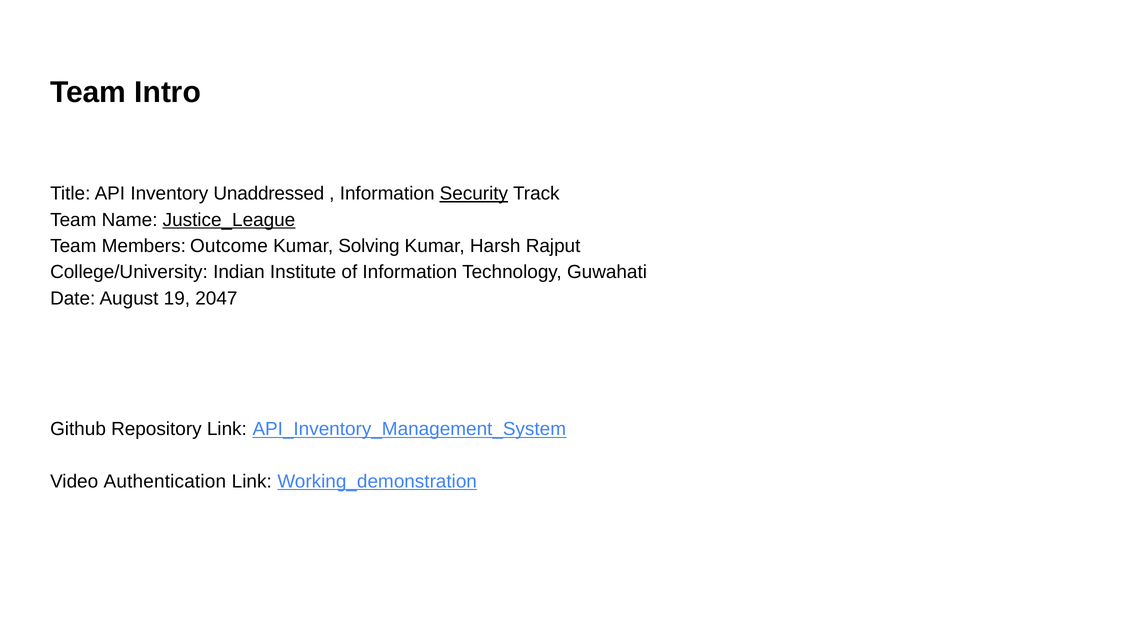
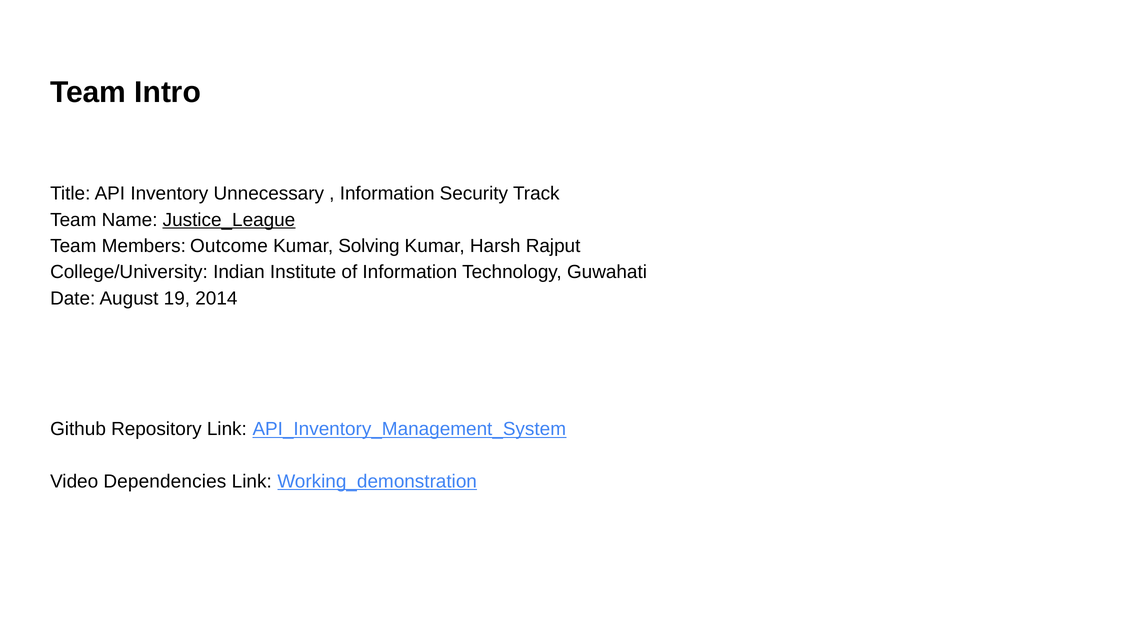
Unaddressed: Unaddressed -> Unnecessary
Security underline: present -> none
2047: 2047 -> 2014
Authentication: Authentication -> Dependencies
